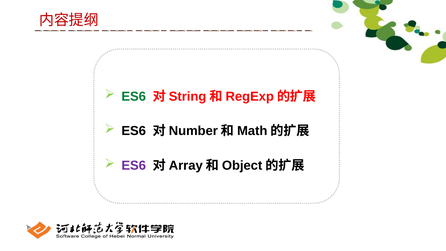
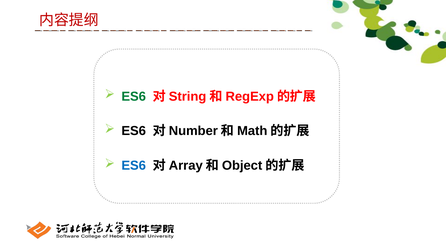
ES6 at (134, 165) colour: purple -> blue
